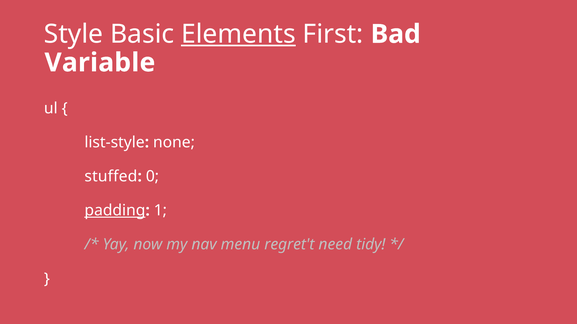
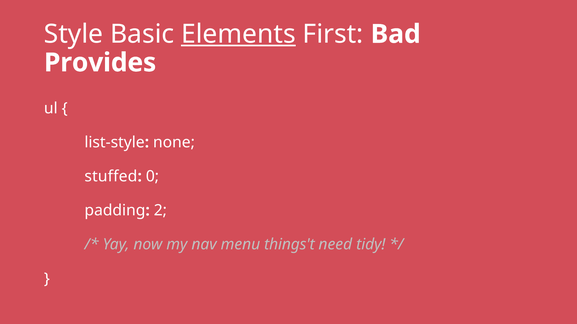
Variable: Variable -> Provides
padding underline: present -> none
1: 1 -> 2
regret't: regret't -> things't
